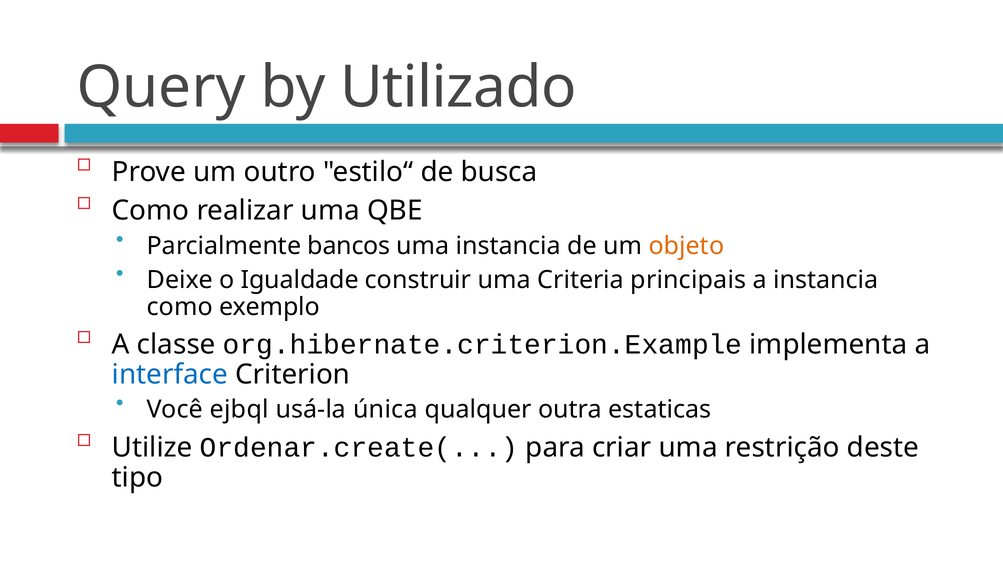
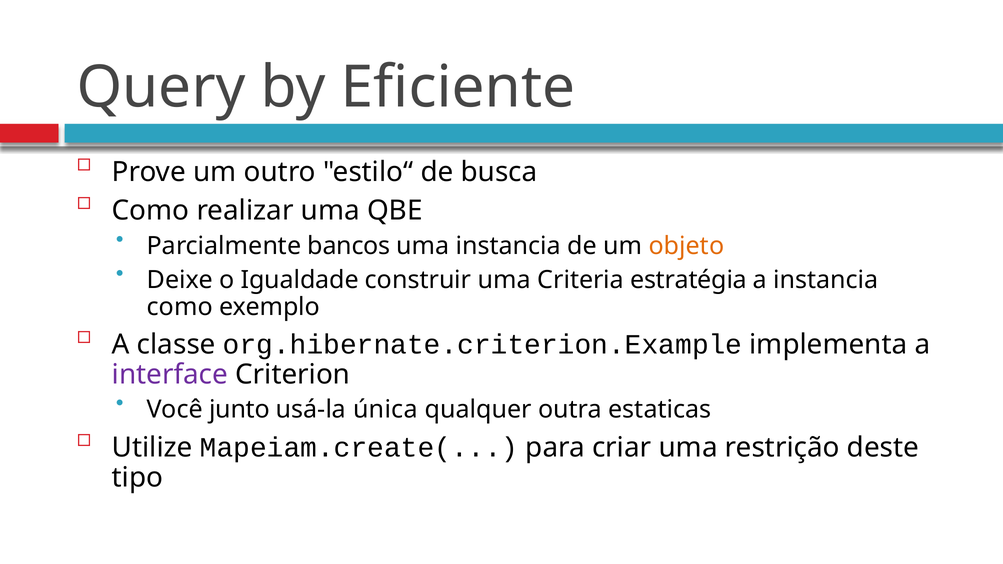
Utilizado: Utilizado -> Eficiente
principais: principais -> estratégia
interface colour: blue -> purple
ejbql: ejbql -> junto
Ordenar.create(: Ordenar.create( -> Mapeiam.create(
